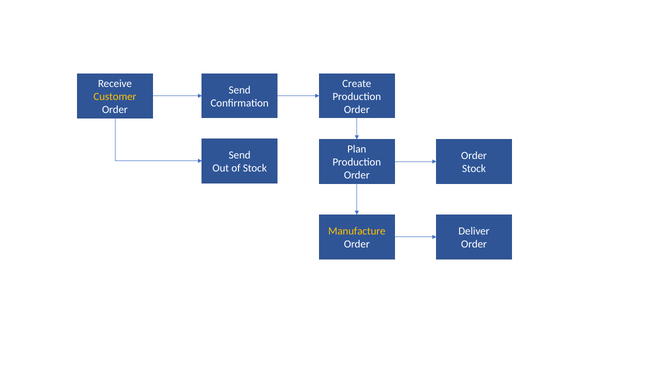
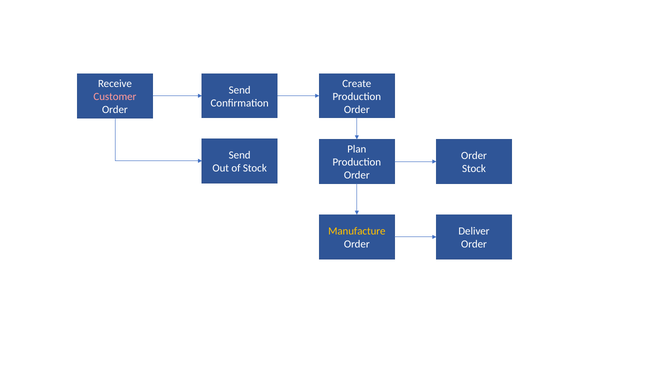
Customer colour: yellow -> pink
